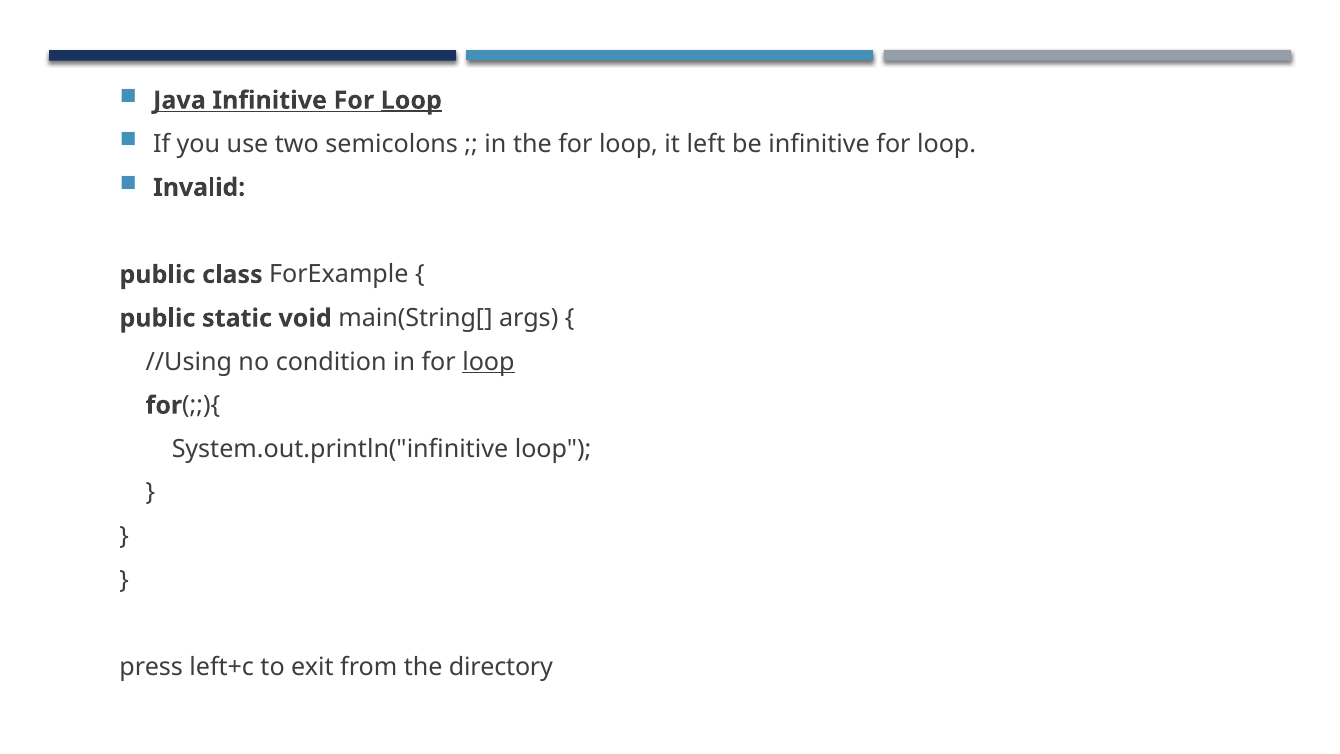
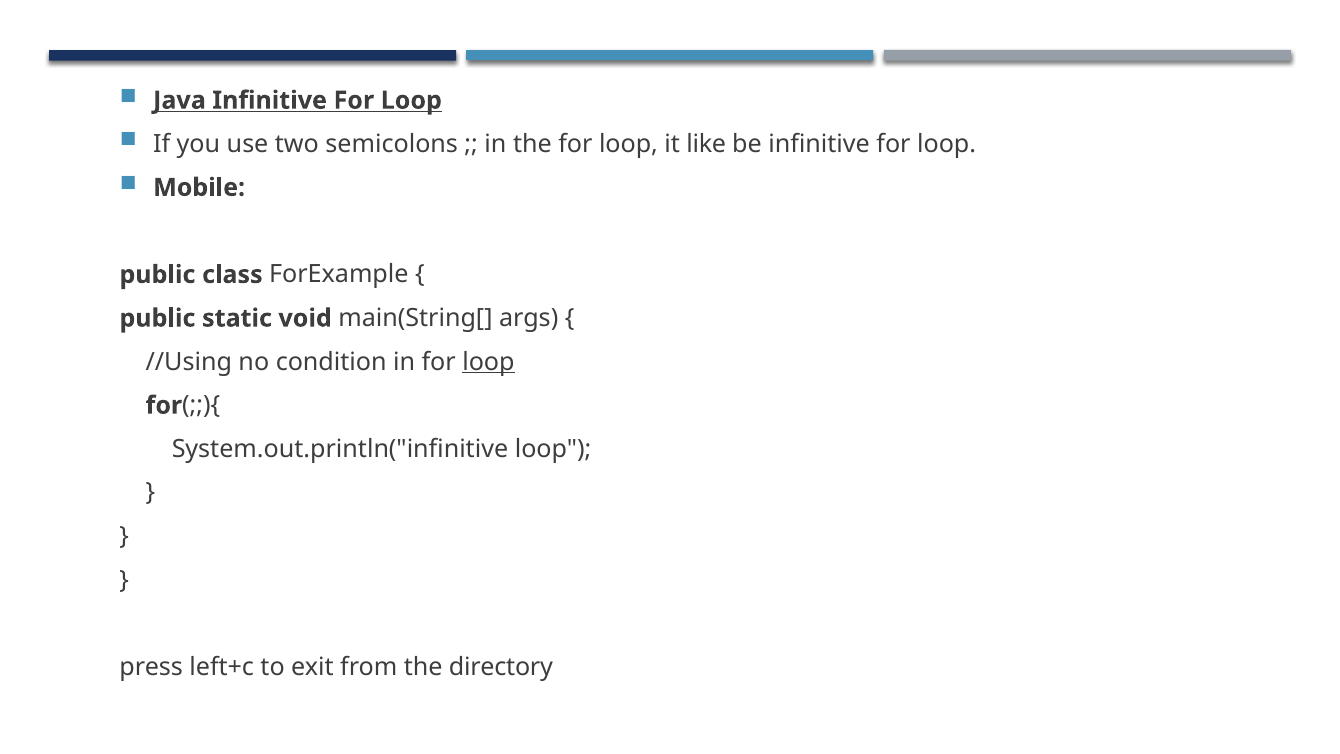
Loop at (411, 100) underline: present -> none
left: left -> like
Invalid: Invalid -> Mobile
